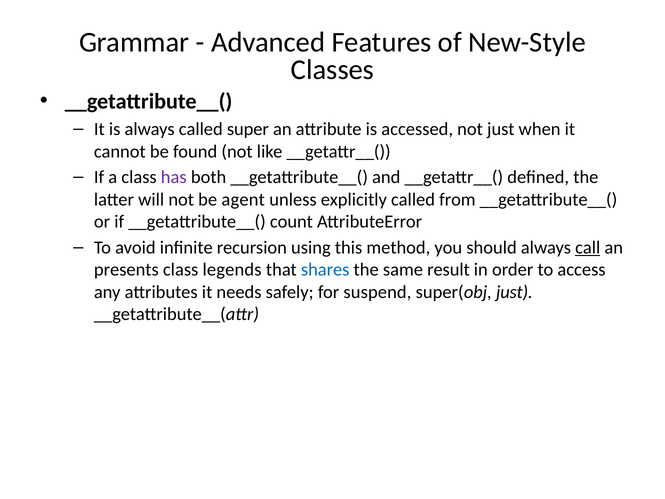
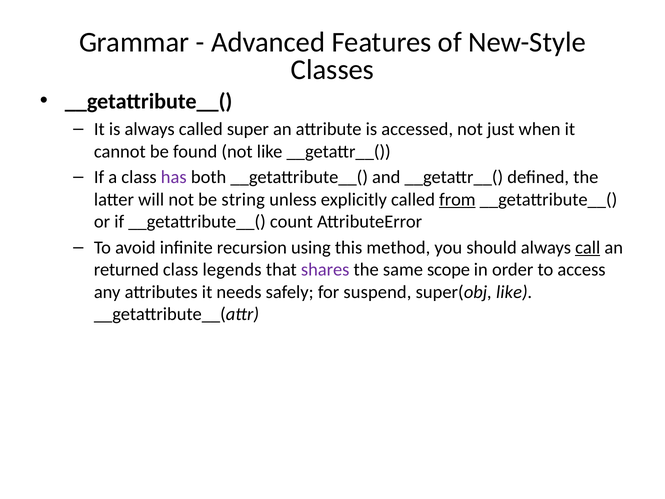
agent: agent -> string
from underline: none -> present
presents: presents -> returned
shares colour: blue -> purple
result: result -> scope
super(obj just: just -> like
